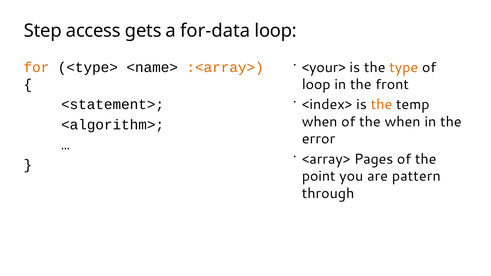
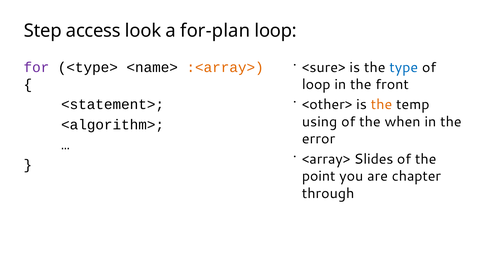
gets: gets -> look
for-data: for-data -> for-plan
<your>: <your> -> <sure>
type colour: orange -> blue
for colour: orange -> purple
<index>: <index> -> <other>
when at (320, 122): when -> using
Pages: Pages -> Slides
pattern: pattern -> chapter
